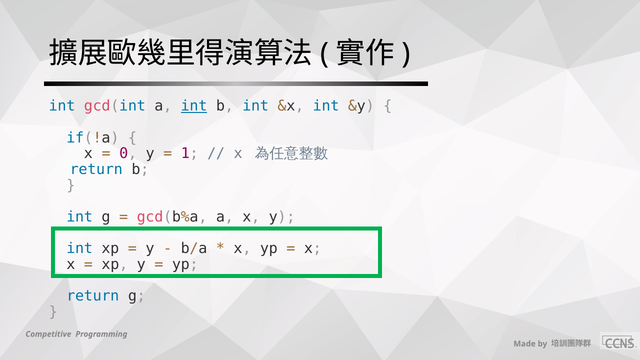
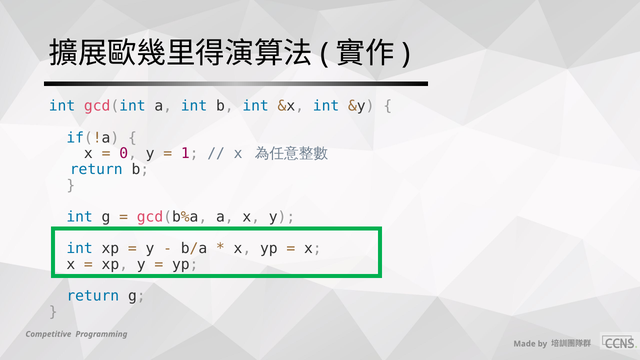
int at (194, 106) underline: present -> none
